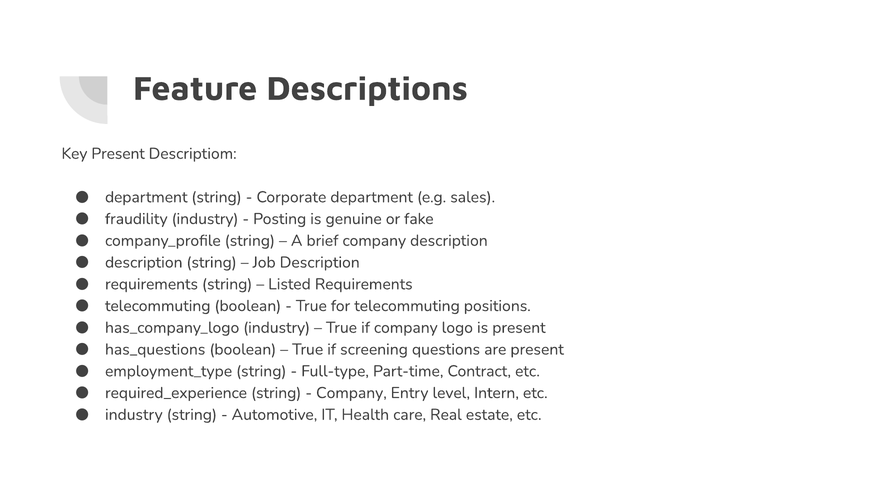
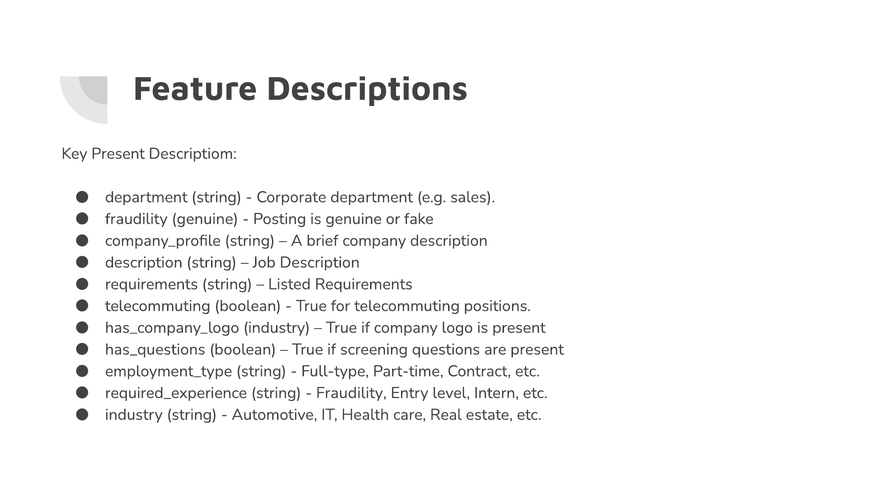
fraudility industry: industry -> genuine
Company at (351, 392): Company -> Fraudility
